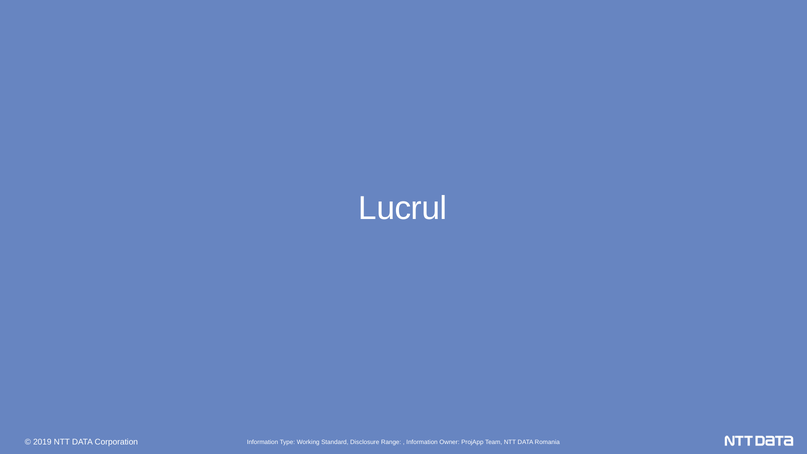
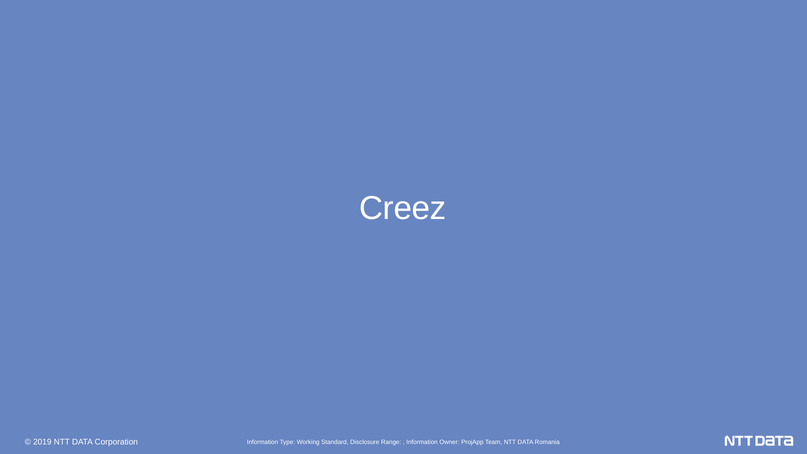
Lucrul: Lucrul -> Creez
